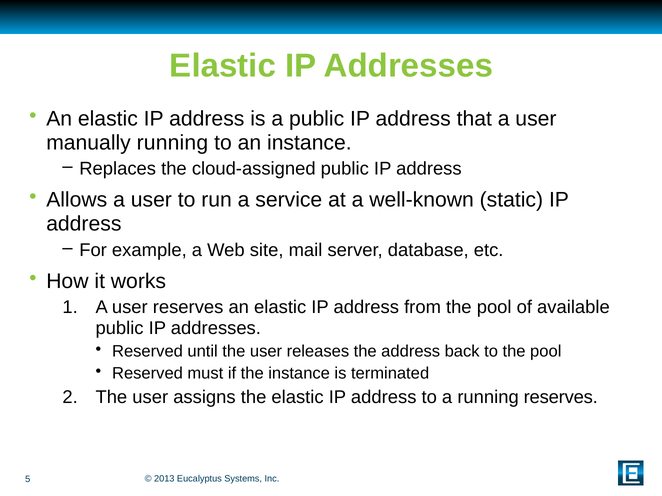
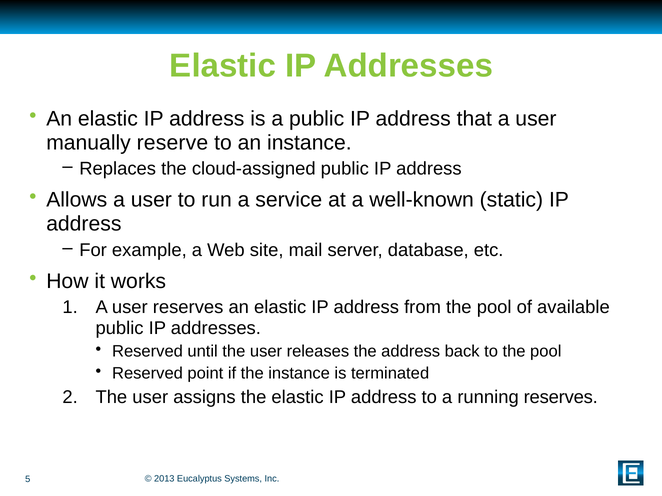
manually running: running -> reserve
must: must -> point
